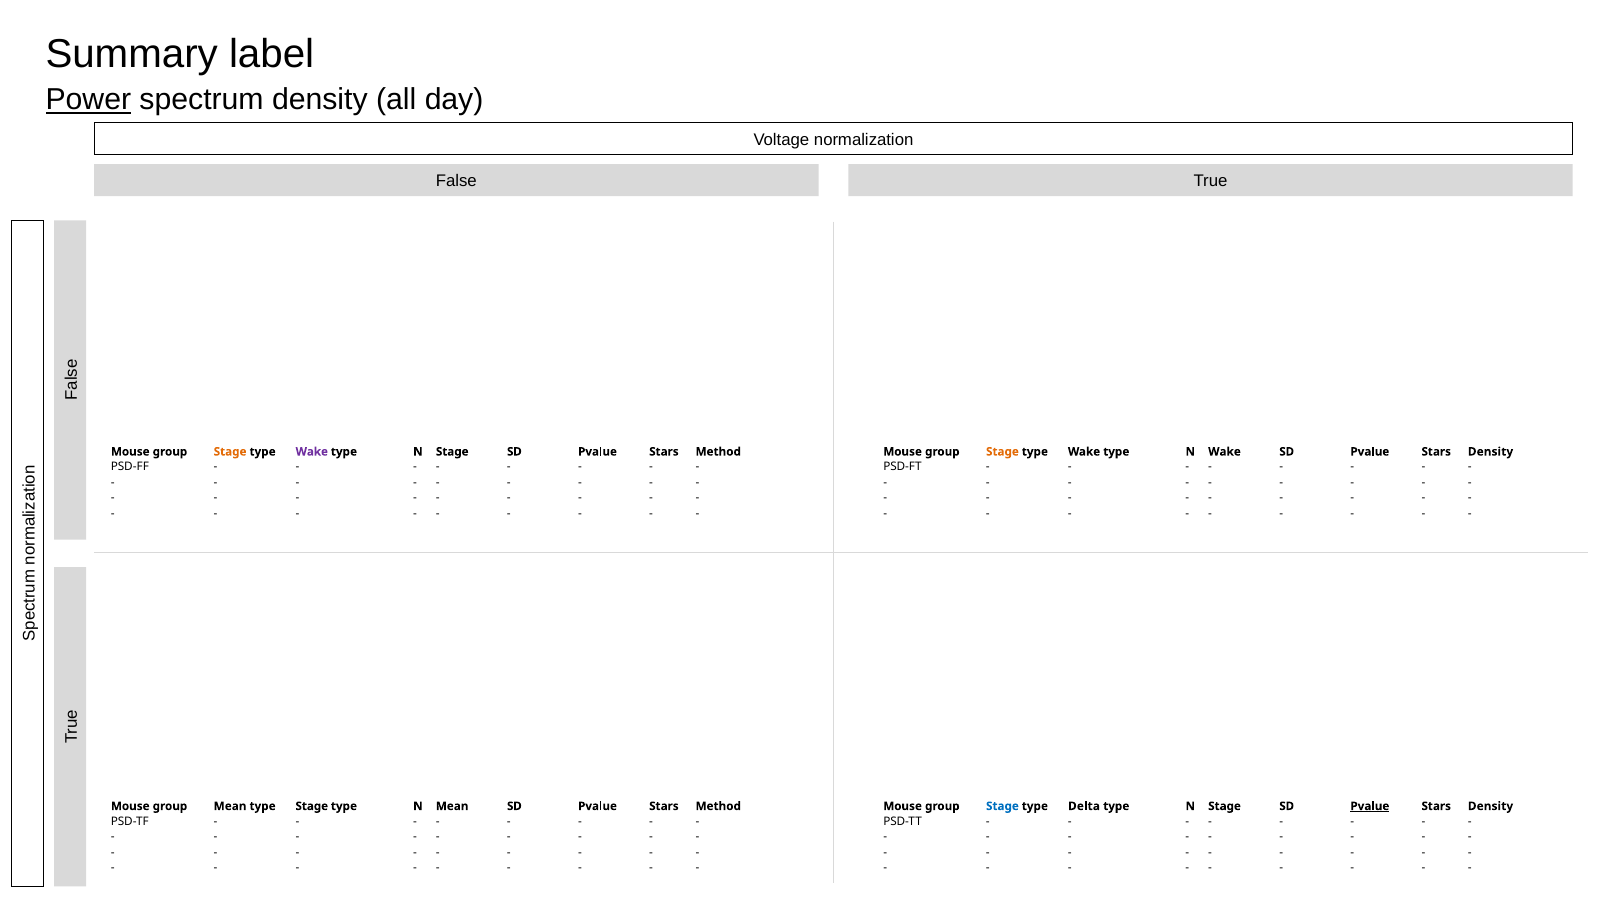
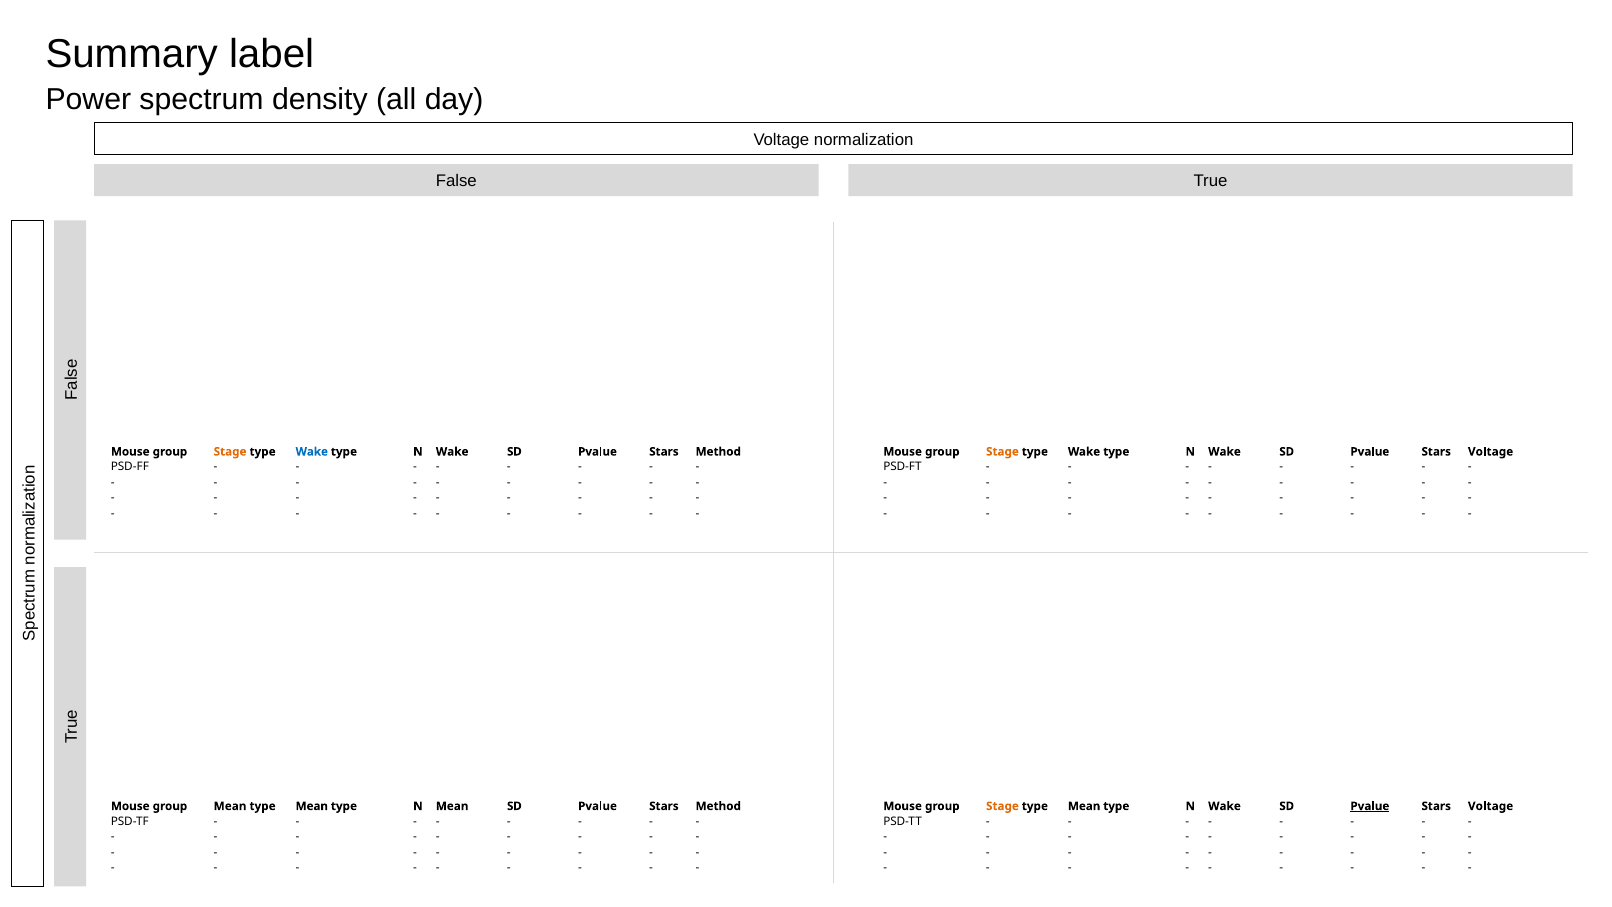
Power underline: present -> none
Wake at (312, 452) colour: purple -> blue
Stage at (452, 452): Stage -> Wake
Density at (1491, 452): Density -> Voltage
Stage at (312, 806): Stage -> Mean
Stage at (1002, 806) colour: blue -> orange
Delta at (1084, 806): Delta -> Mean
Stage at (1225, 806): Stage -> Wake
Density at (1491, 806): Density -> Voltage
